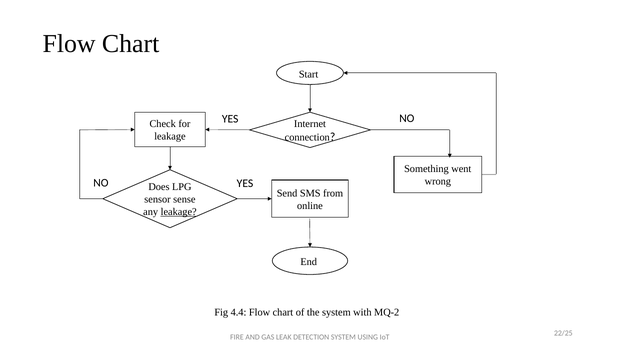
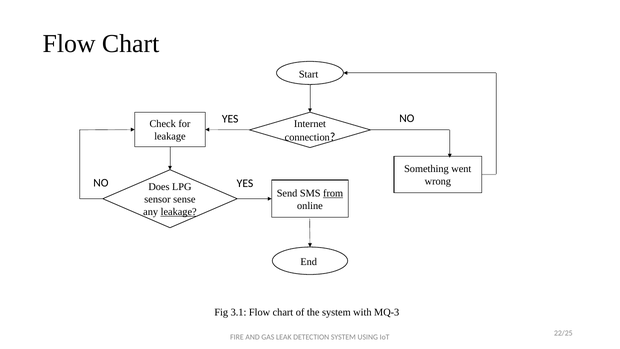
from underline: none -> present
4.4: 4.4 -> 3.1
MQ-2: MQ-2 -> MQ-3
